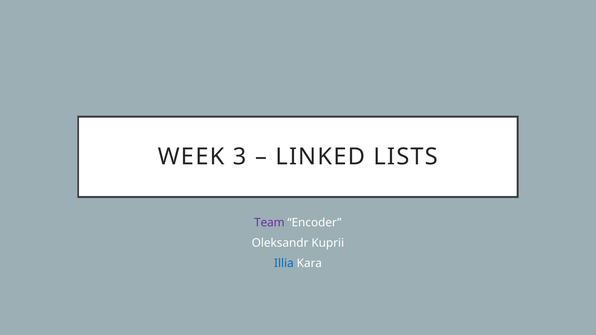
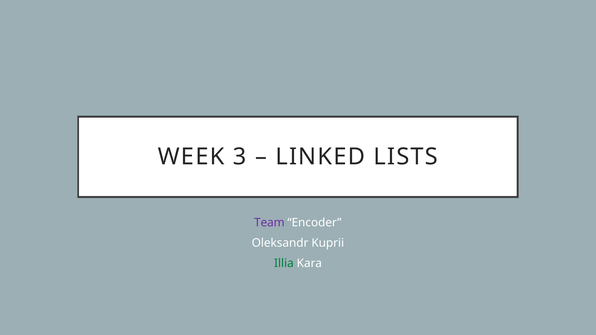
Illia colour: blue -> green
